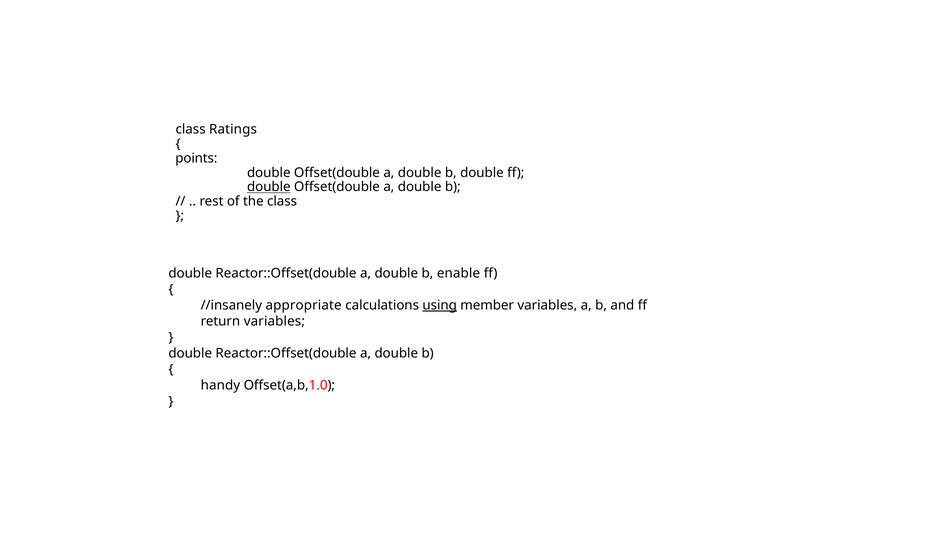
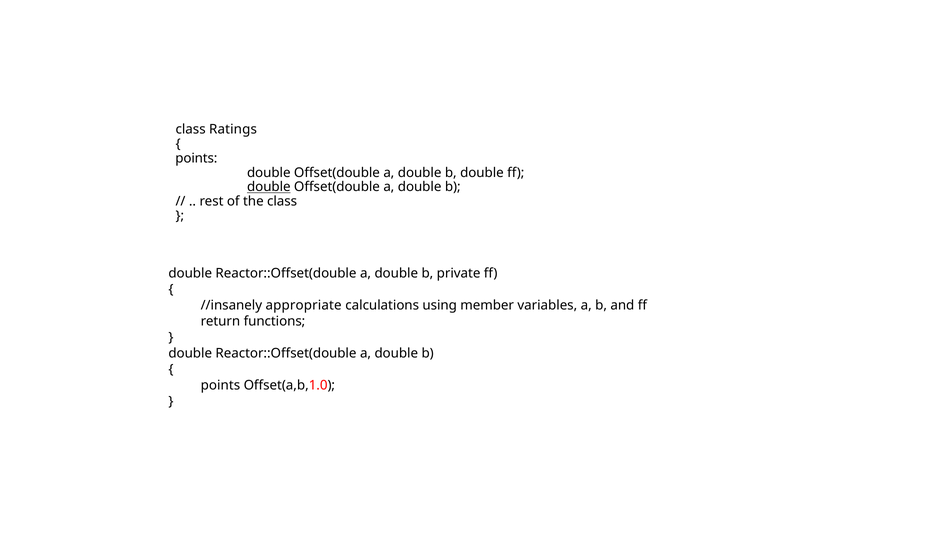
enable: enable -> private
using underline: present -> none
return variables: variables -> functions
handy at (220, 386): handy -> points
